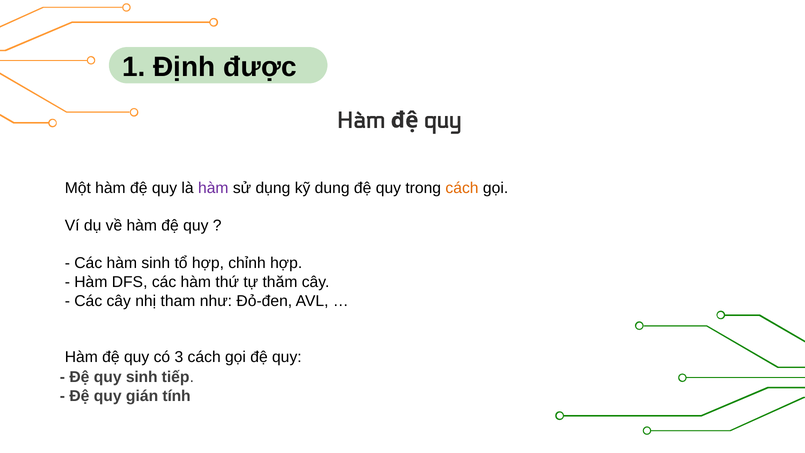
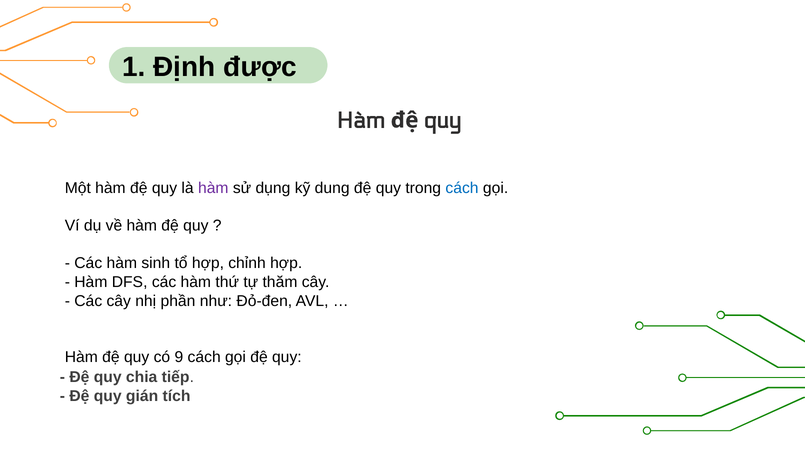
cách at (462, 188) colour: orange -> blue
tham: tham -> phần
3: 3 -> 9
quy sinh: sinh -> chia
tính: tính -> tích
